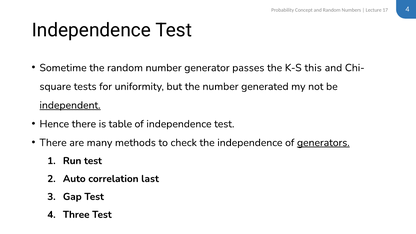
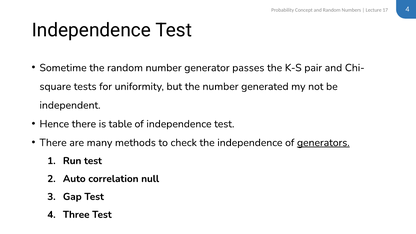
this: this -> pair
independent underline: present -> none
last: last -> null
